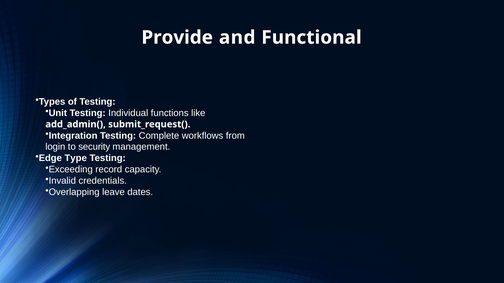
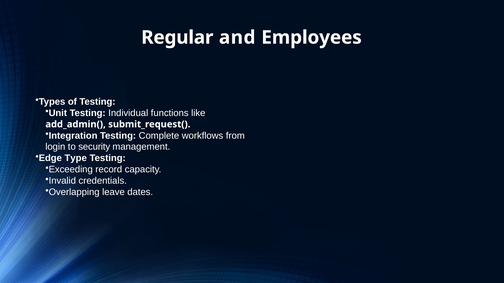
Provide: Provide -> Regular
Functional: Functional -> Employees
